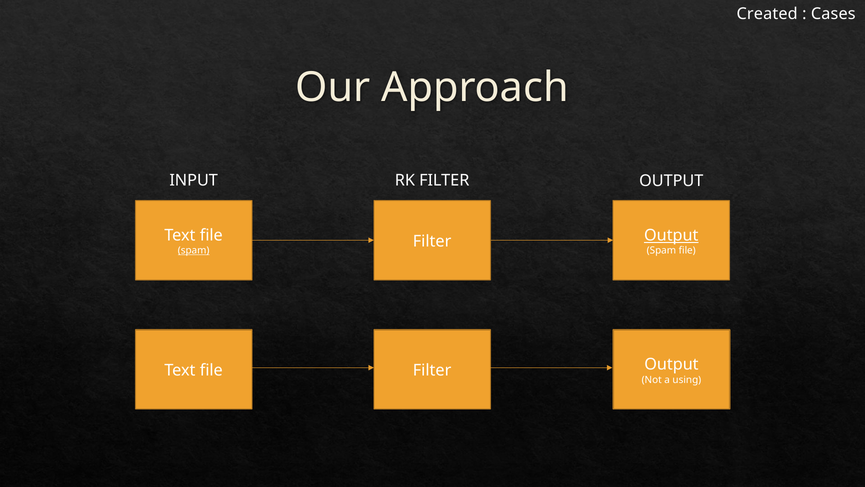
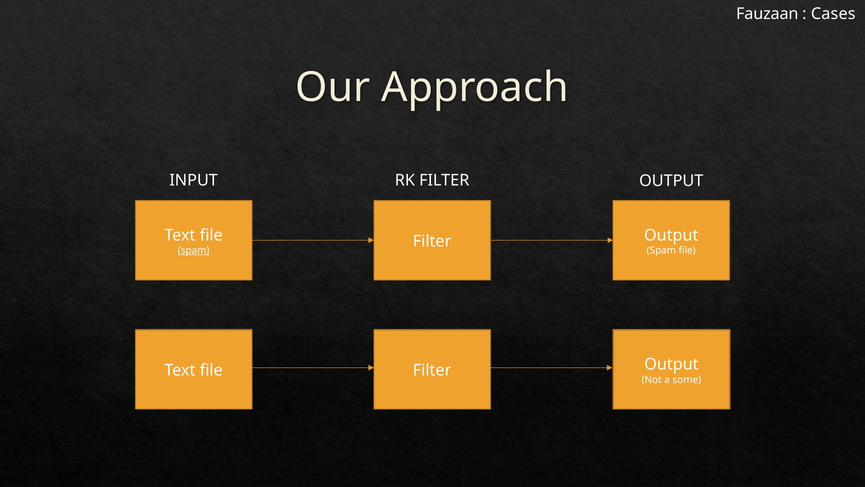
Created: Created -> Fauzaan
Output at (671, 235) underline: present -> none
using: using -> some
